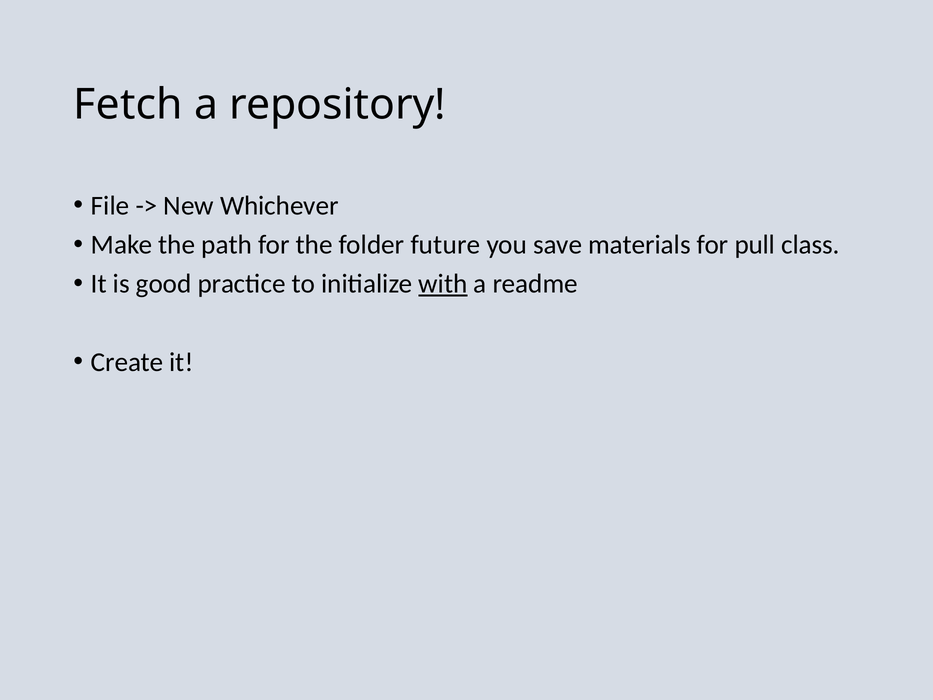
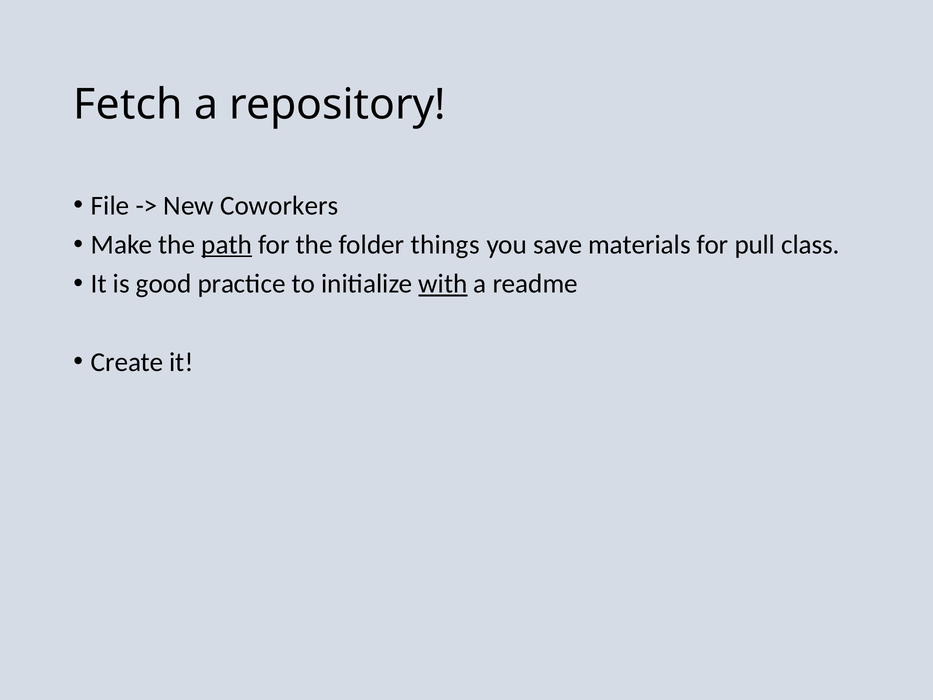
Whichever: Whichever -> Coworkers
path underline: none -> present
future: future -> things
